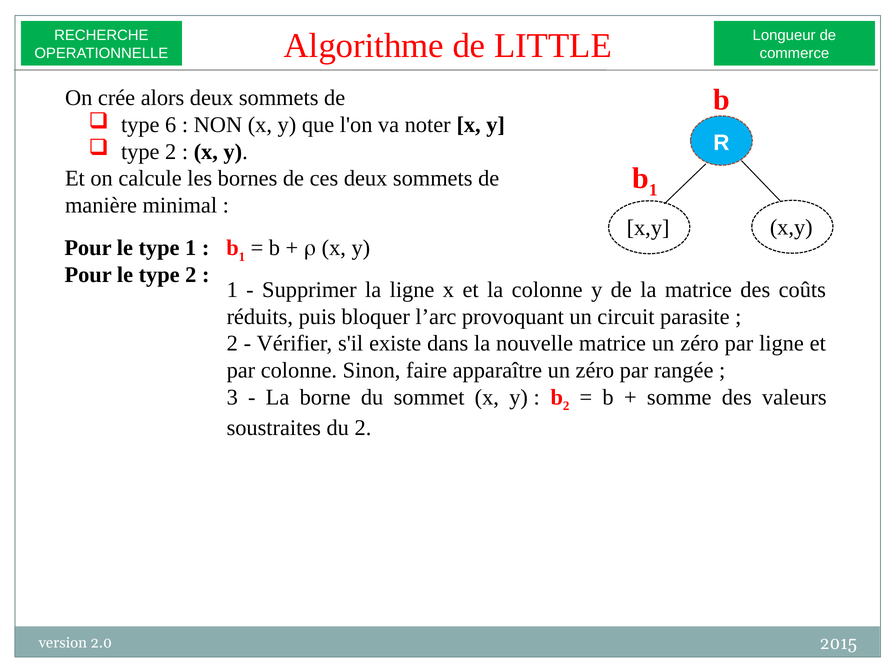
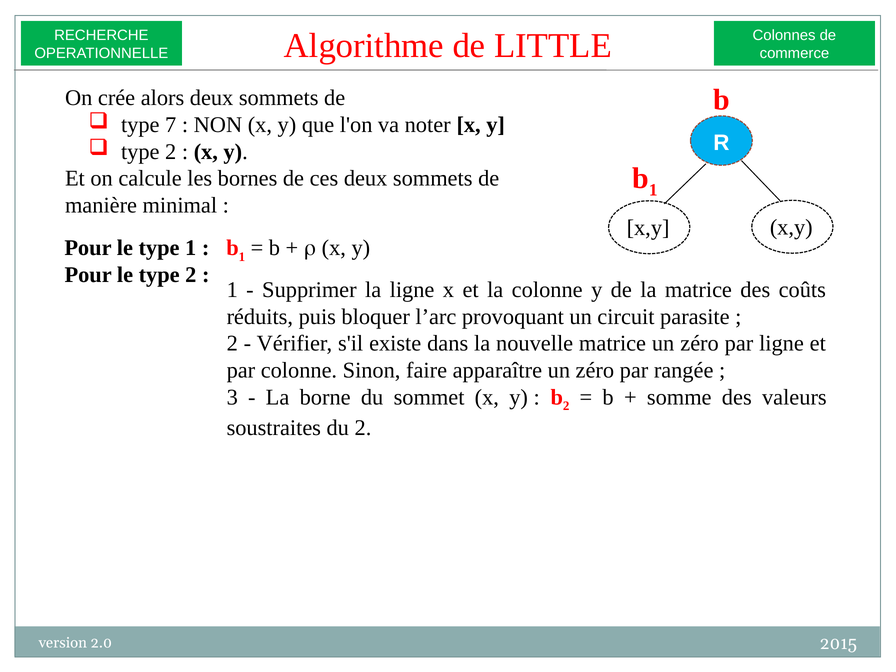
Longueur: Longueur -> Colonnes
6: 6 -> 7
